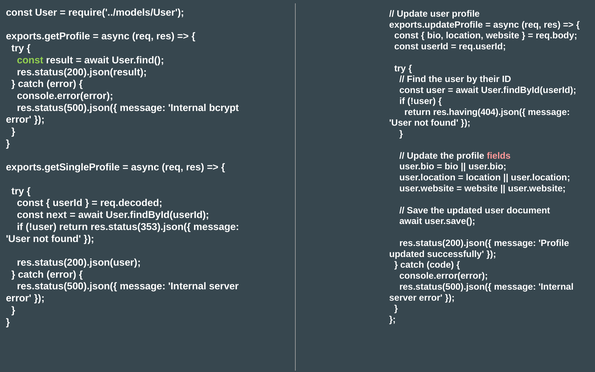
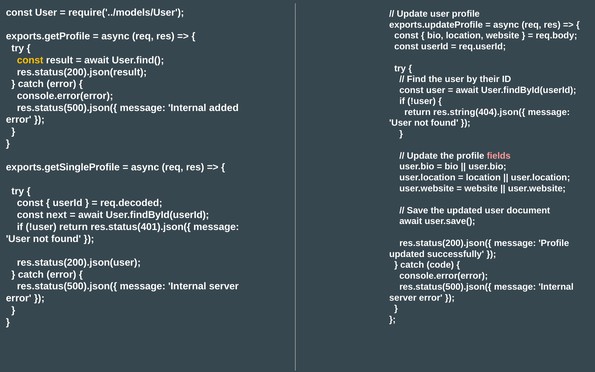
const at (30, 60) colour: light green -> yellow
bcrypt: bcrypt -> added
res.having(404).json({: res.having(404).json({ -> res.string(404).json({
res.status(353).json({: res.status(353).json({ -> res.status(401).json({
